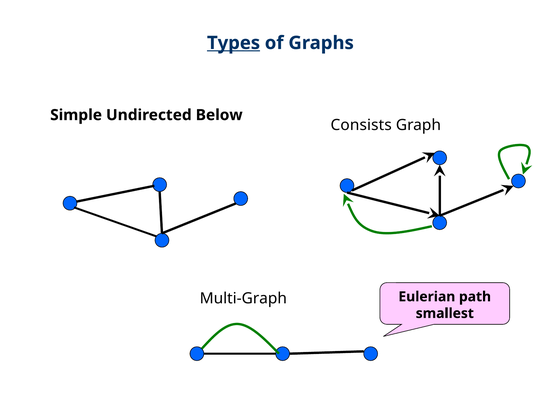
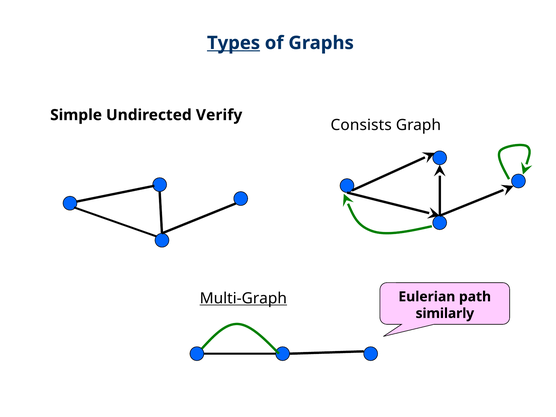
Below: Below -> Verify
Multi-Graph underline: none -> present
smallest: smallest -> similarly
